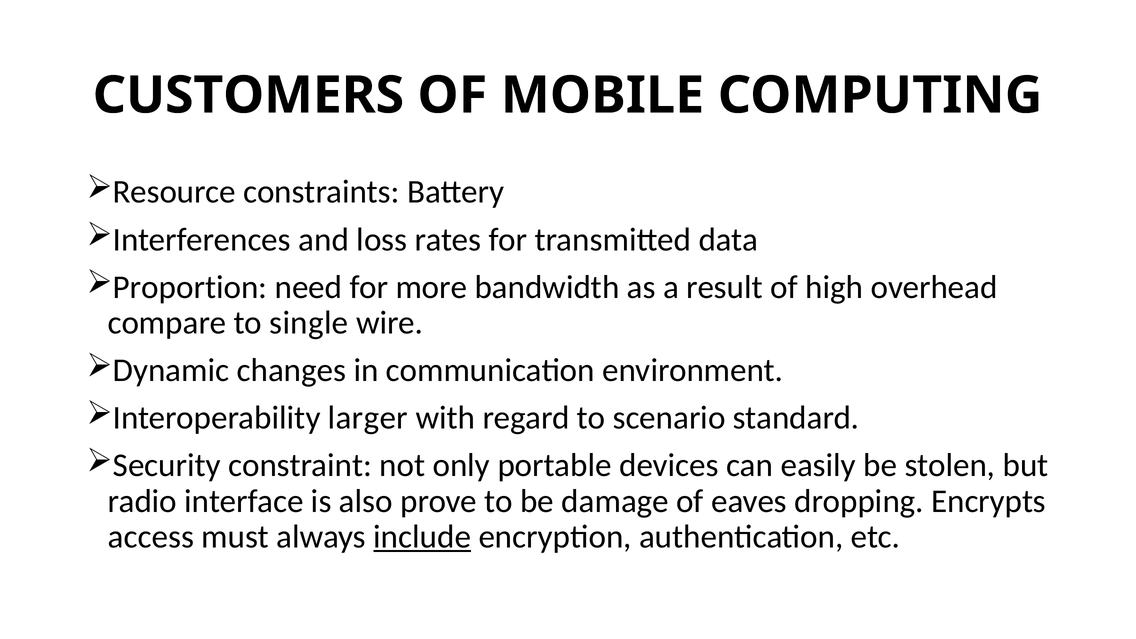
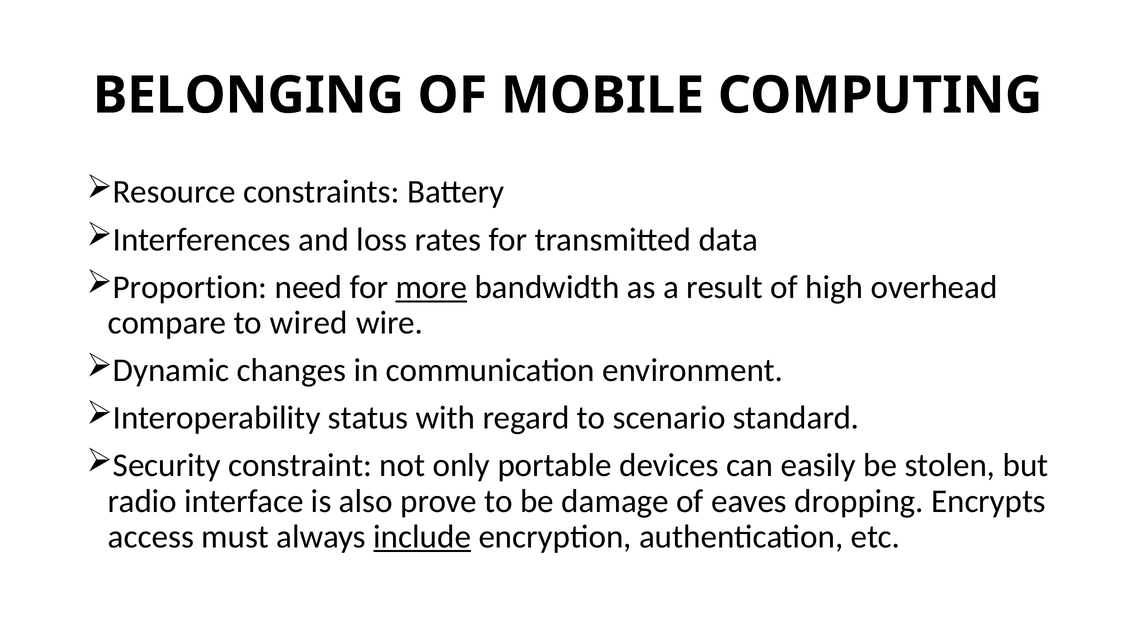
CUSTOMERS: CUSTOMERS -> BELONGING
more underline: none -> present
single: single -> wired
larger: larger -> status
